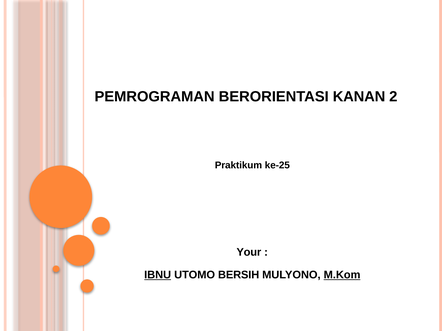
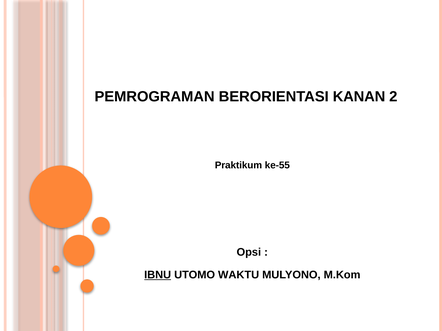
ke-25: ke-25 -> ke-55
Your: Your -> Opsi
BERSIH: BERSIH -> WAKTU
M.Kom underline: present -> none
